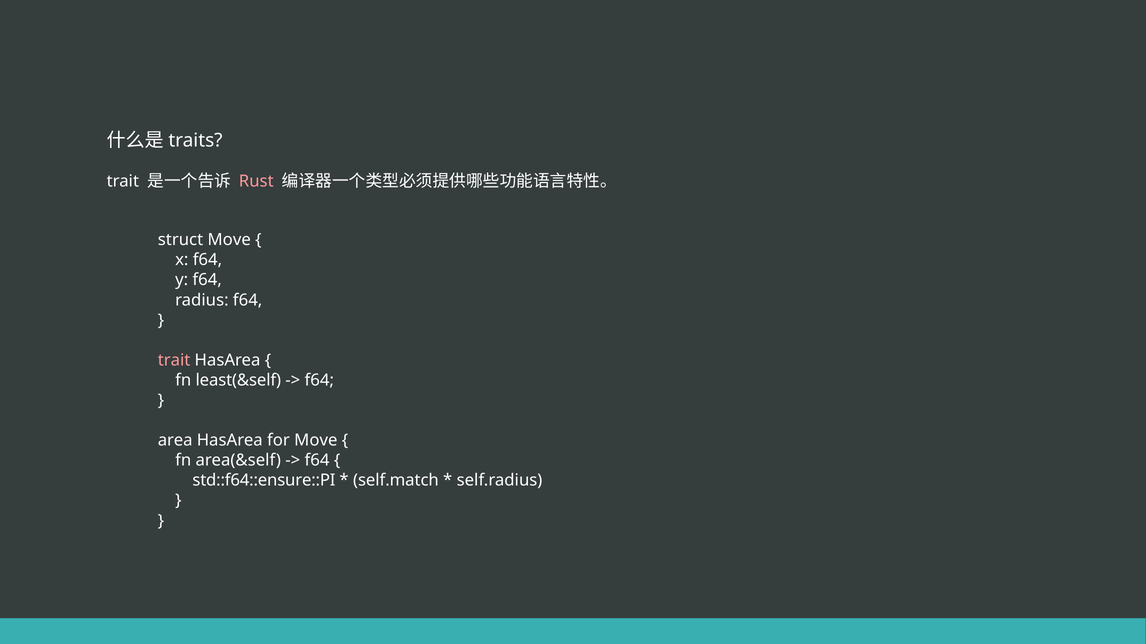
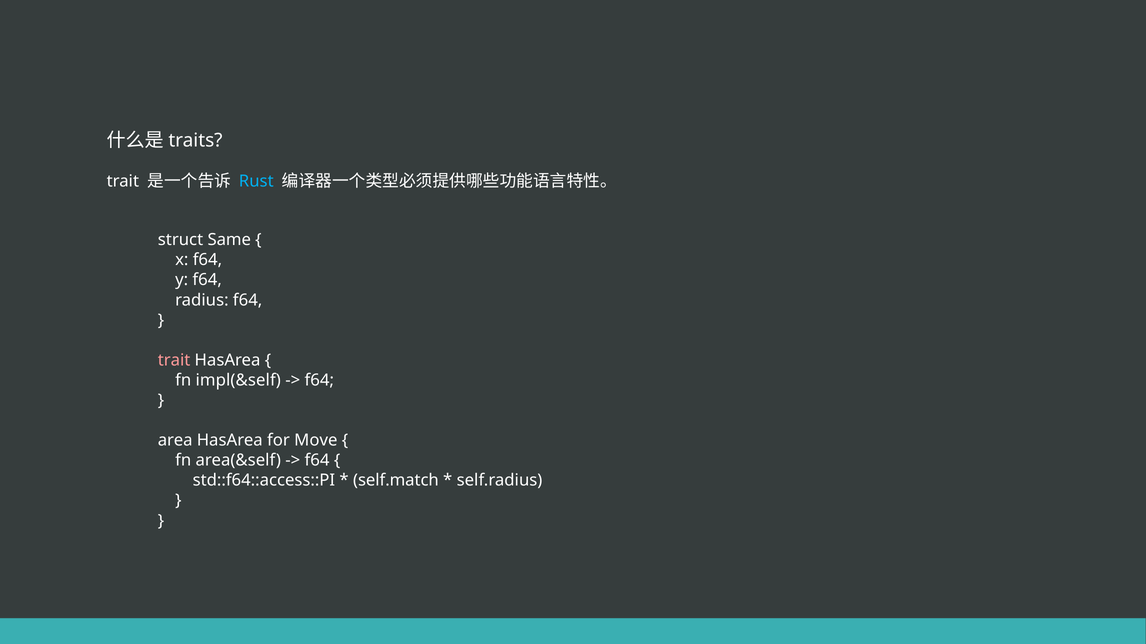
Rust colour: pink -> light blue
struct Move: Move -> Same
least(&self: least(&self -> impl(&self
std::f64::ensure::PI: std::f64::ensure::PI -> std::f64::access::PI
